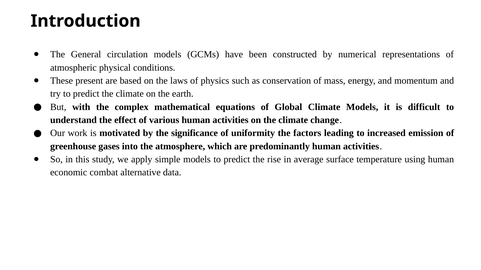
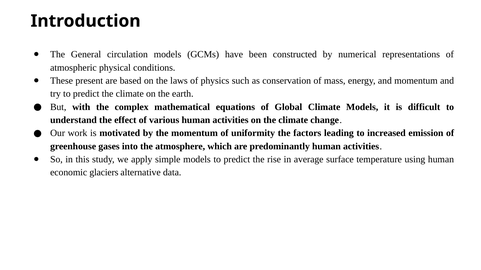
the significance: significance -> momentum
combat: combat -> glaciers
